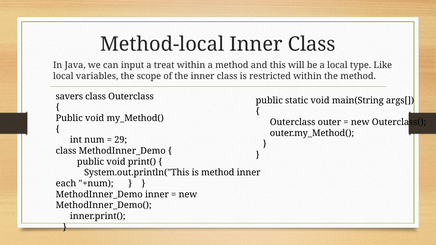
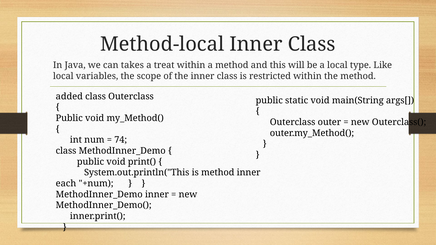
input: input -> takes
savers: savers -> added
29: 29 -> 74
